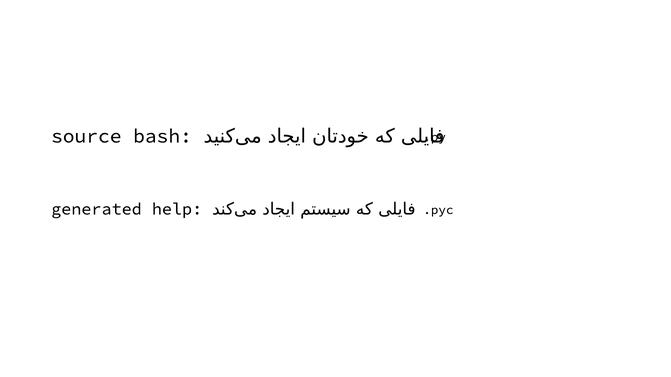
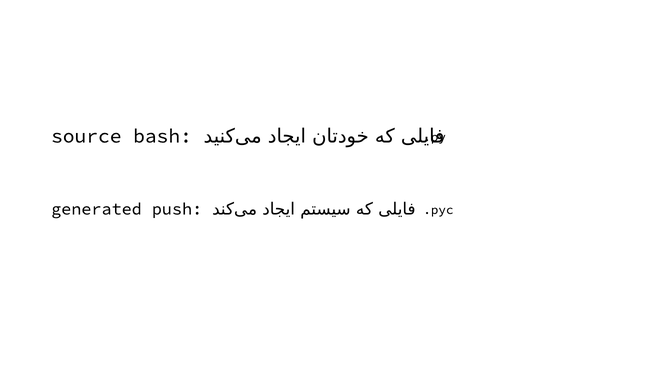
help: help -> push
